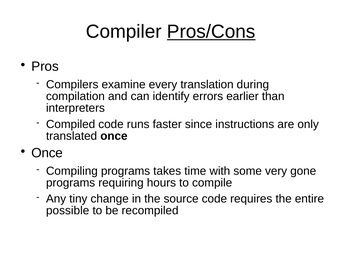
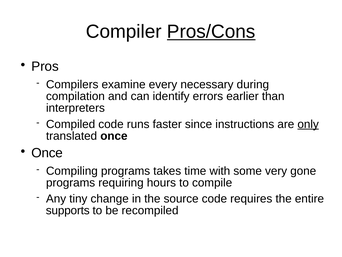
translation: translation -> necessary
only underline: none -> present
possible: possible -> supports
